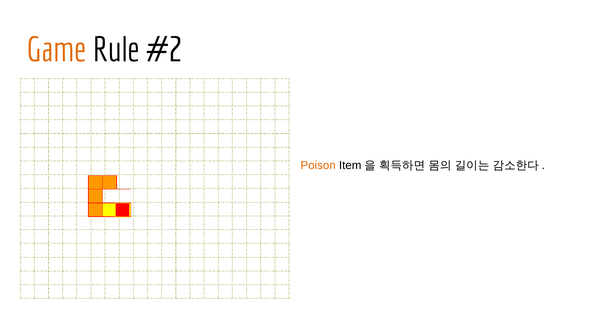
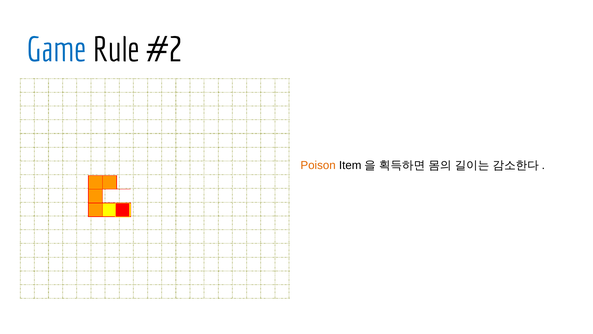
Game colour: orange -> blue
